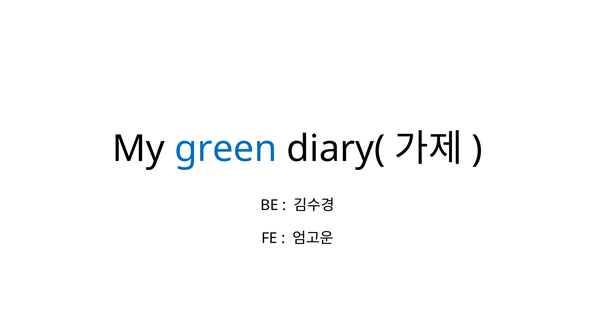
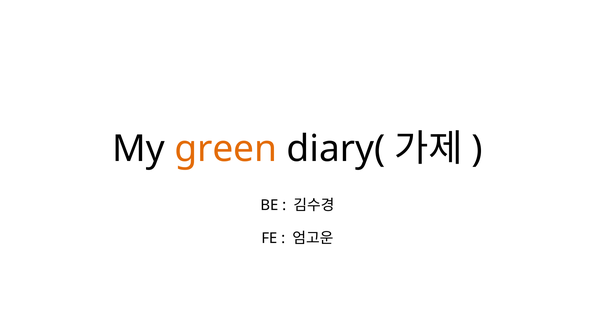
green colour: blue -> orange
